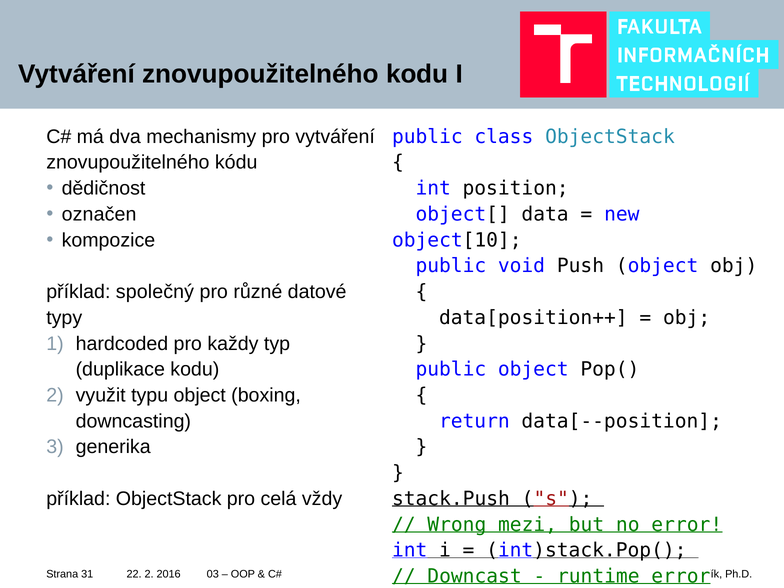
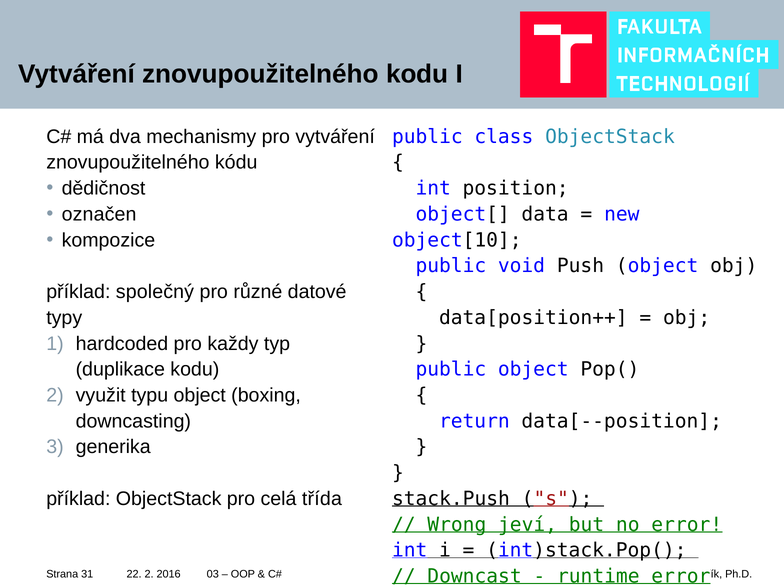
vždy: vždy -> třída
mezi: mezi -> jeví
